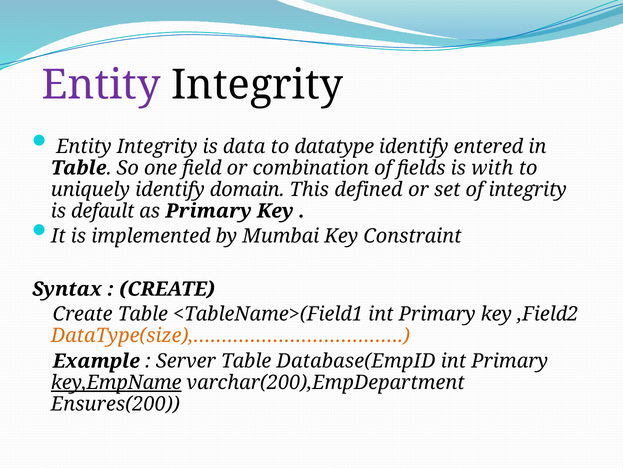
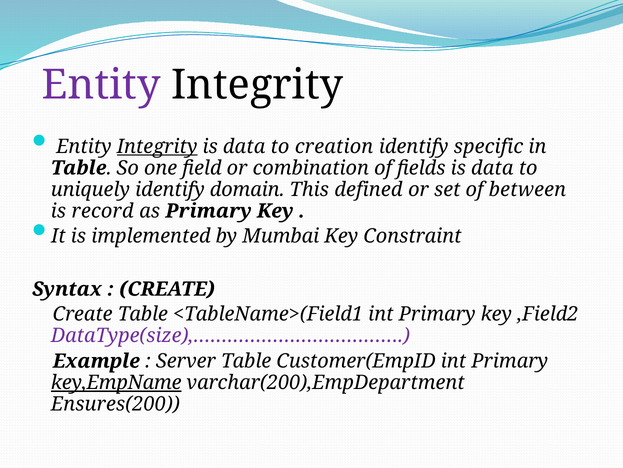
Integrity at (157, 146) underline: none -> present
datatype: datatype -> creation
entered: entered -> specific
fields is with: with -> data
of integrity: integrity -> between
default: default -> record
DataType(size),……………………………… colour: orange -> purple
Database(EmpID: Database(EmpID -> Customer(EmpID
